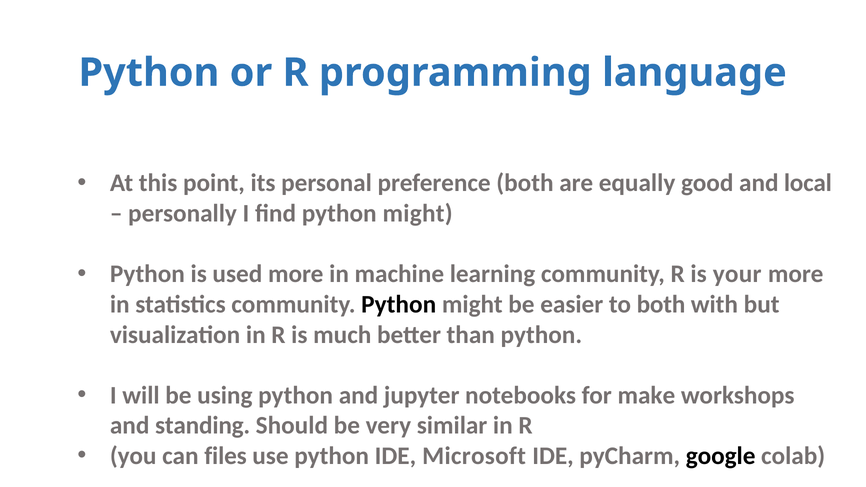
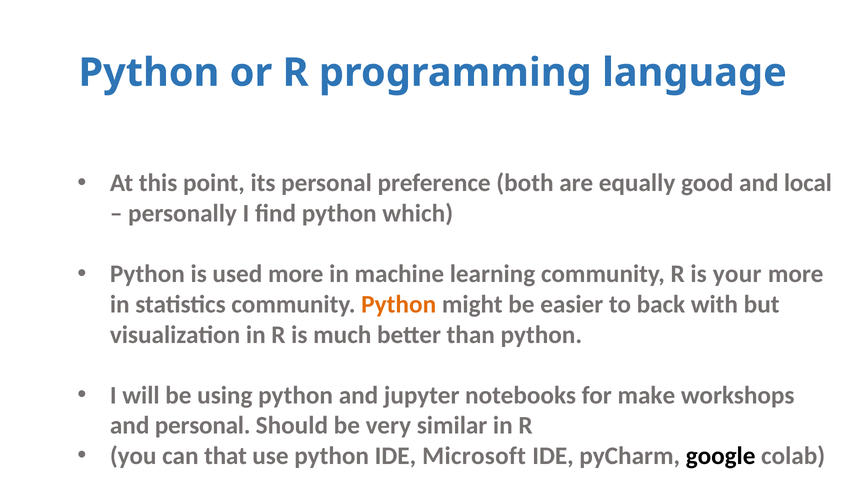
find python might: might -> which
Python at (399, 304) colour: black -> orange
to both: both -> back
and standing: standing -> personal
files: files -> that
